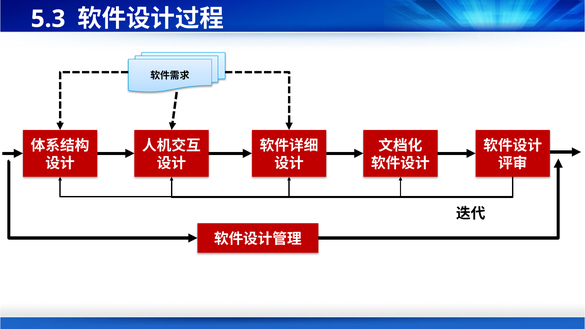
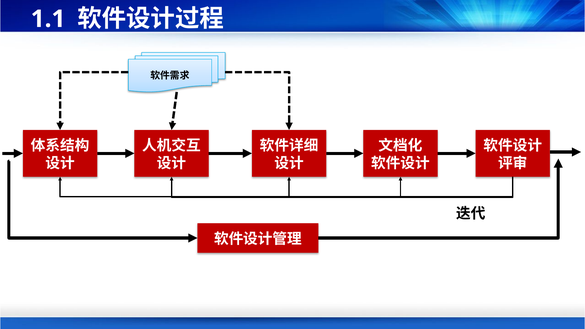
5.3: 5.3 -> 1.1
